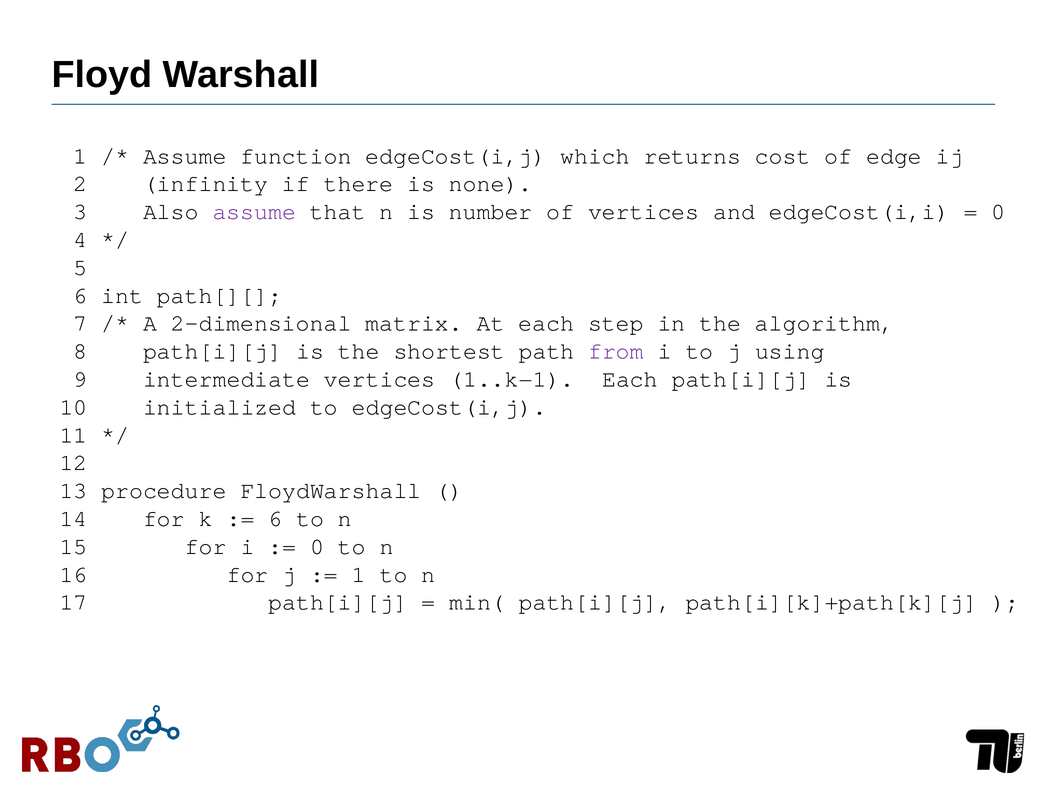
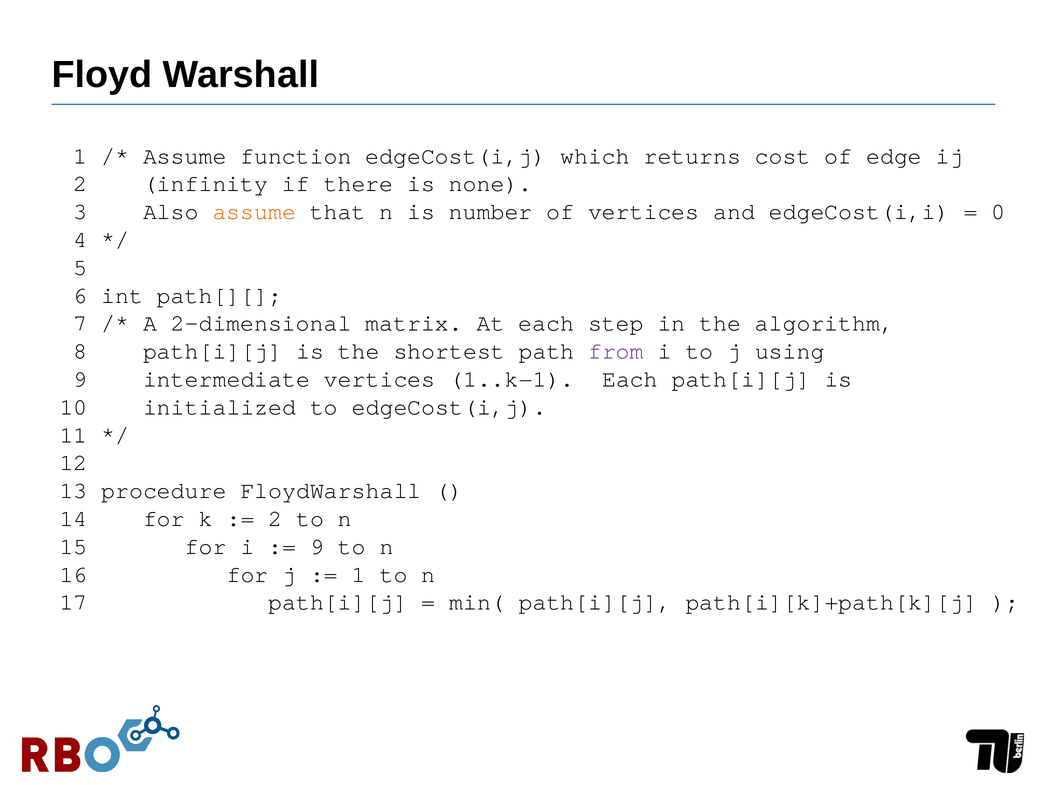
assume at (254, 212) colour: purple -> orange
6 at (275, 519): 6 -> 2
0 at (317, 547): 0 -> 9
